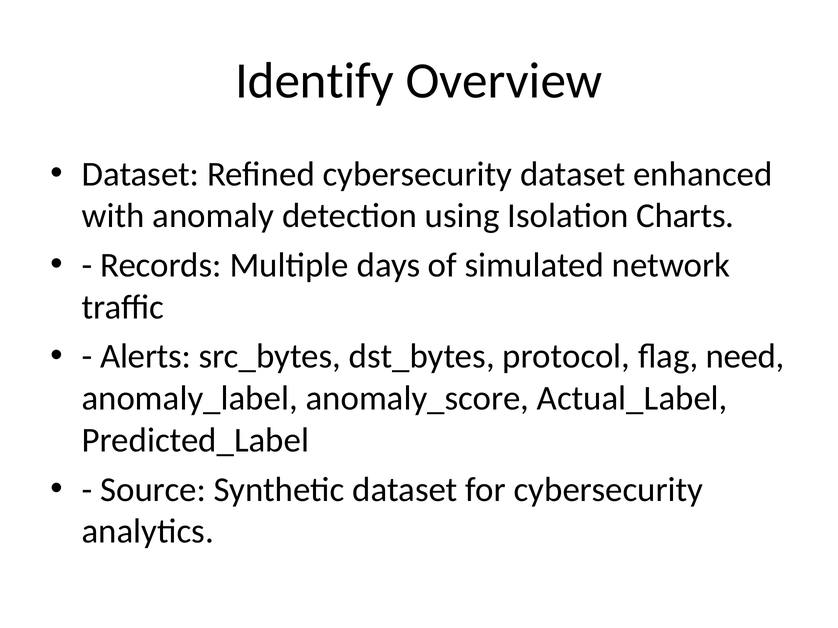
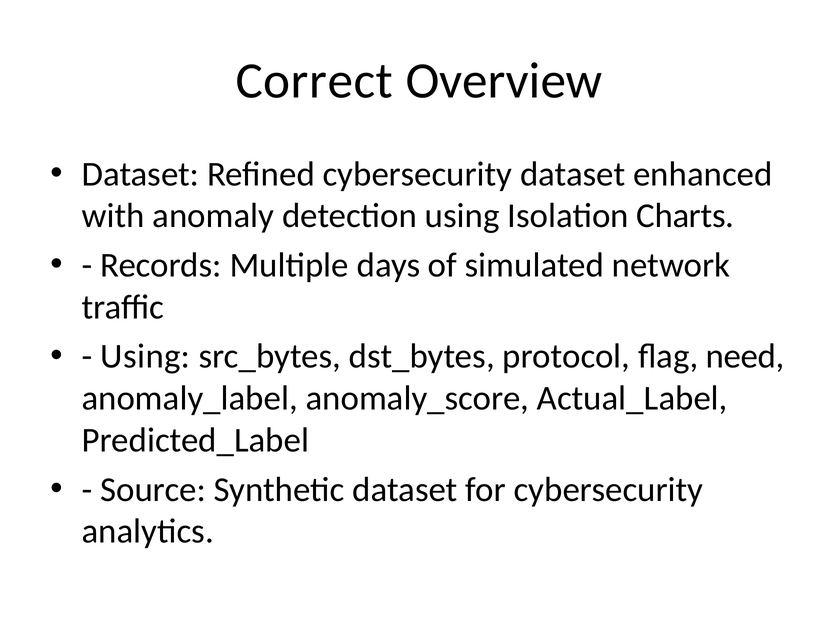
Identify: Identify -> Correct
Alerts at (146, 357): Alerts -> Using
